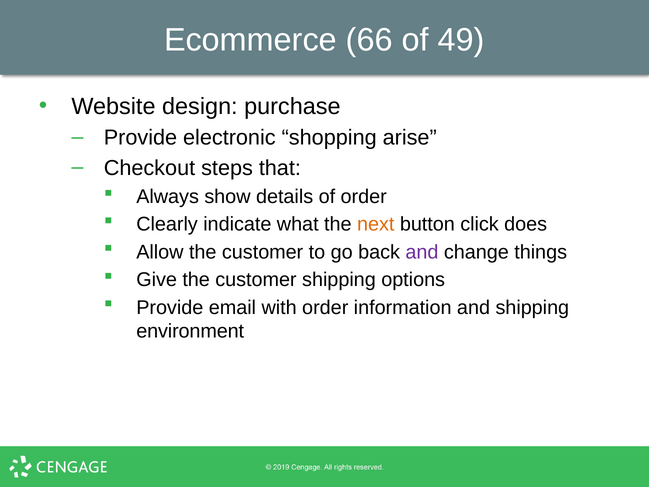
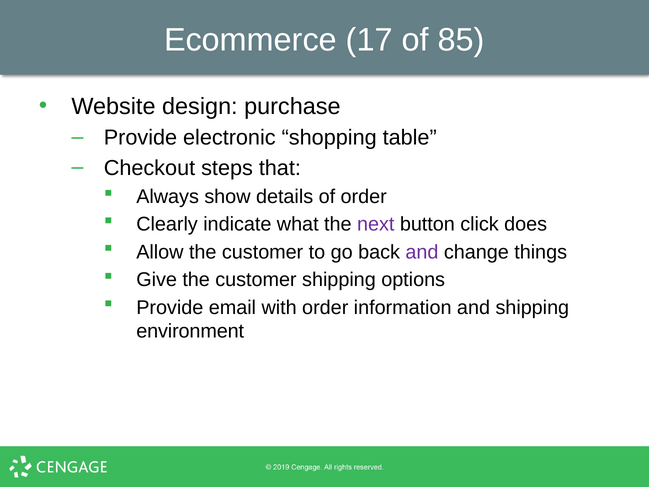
66: 66 -> 17
49: 49 -> 85
arise: arise -> table
next colour: orange -> purple
